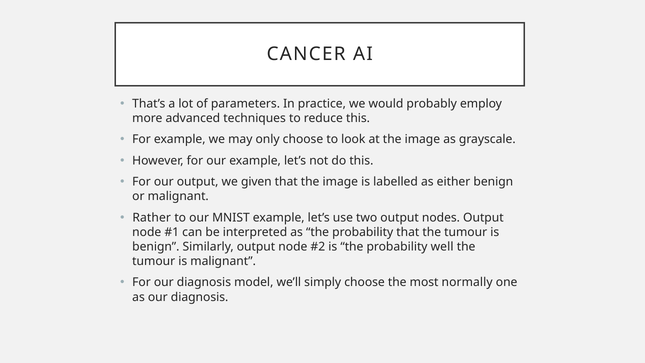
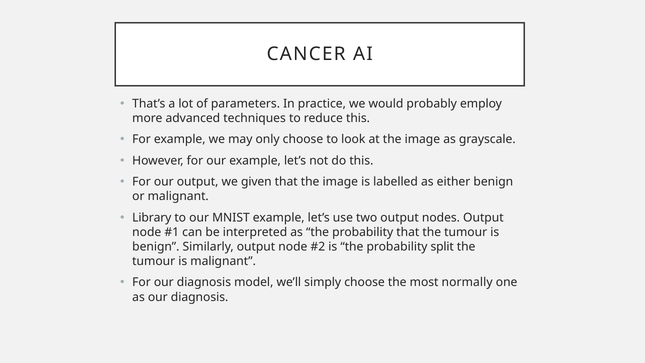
Rather: Rather -> Library
well: well -> split
